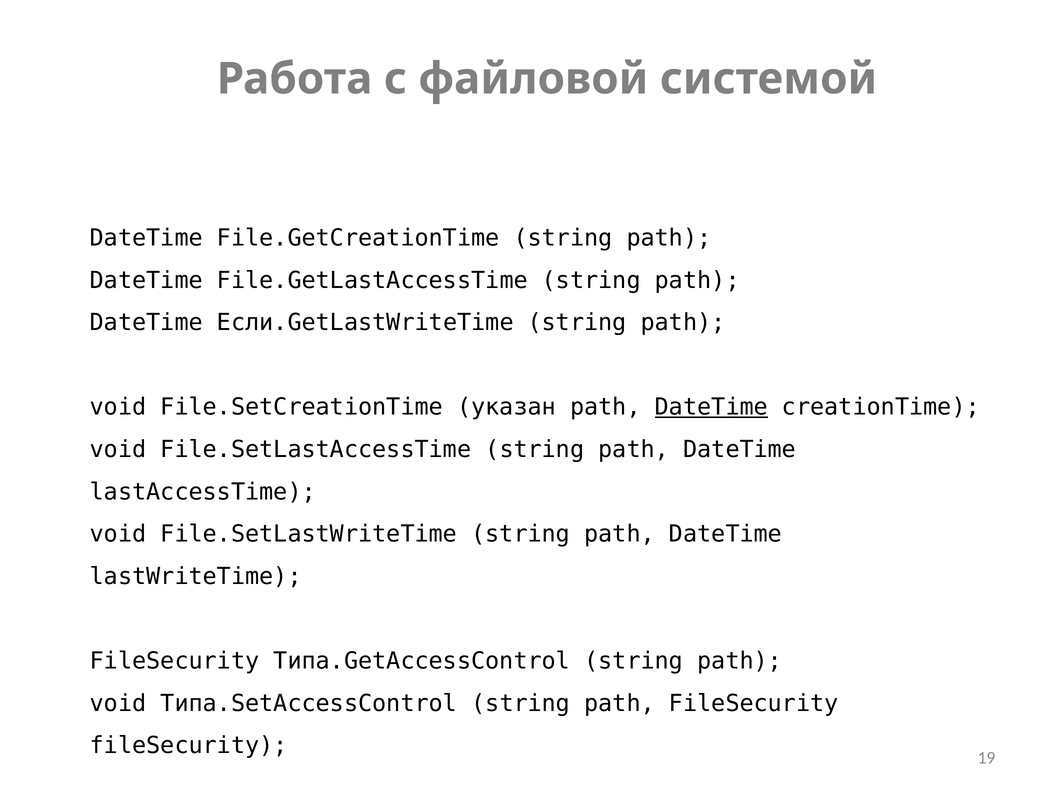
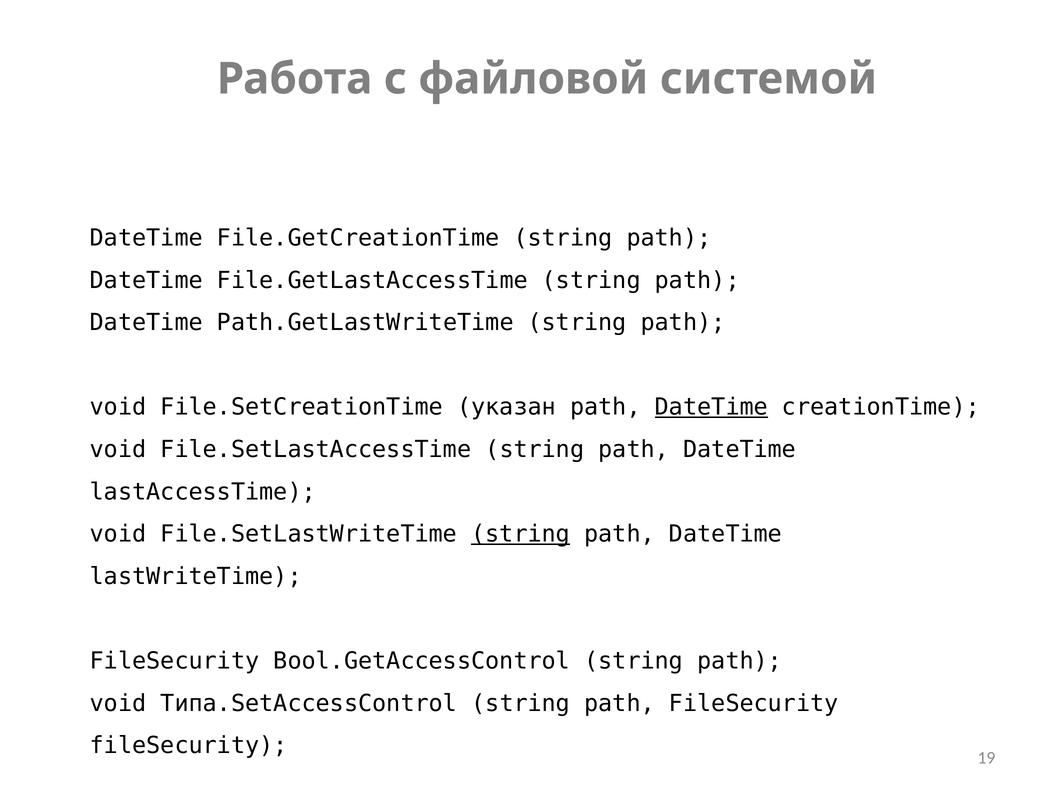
Если.GetLastWriteTime: Если.GetLastWriteTime -> Path.GetLastWriteTime
string at (521, 534) underline: none -> present
Типа.GetAccessControl: Типа.GetAccessControl -> Bool.GetAccessControl
